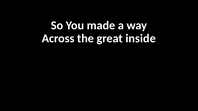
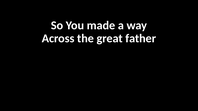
inside: inside -> father
